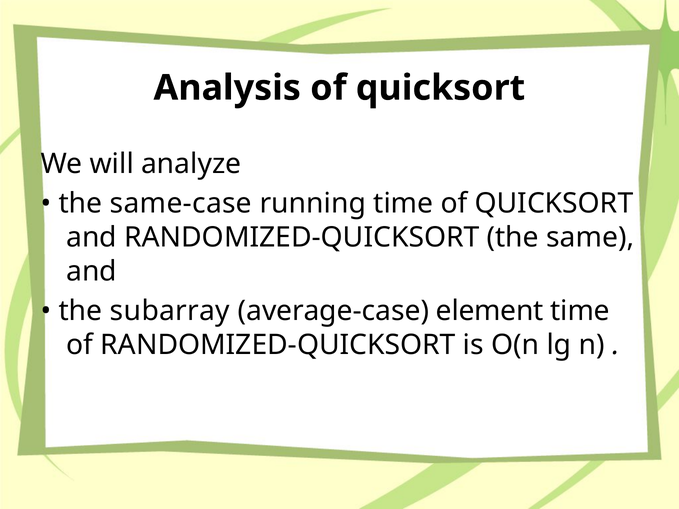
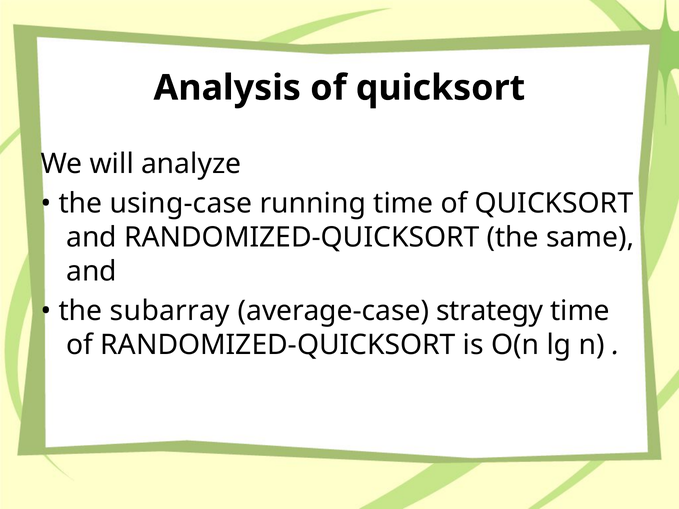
same-case: same-case -> using-case
element: element -> strategy
